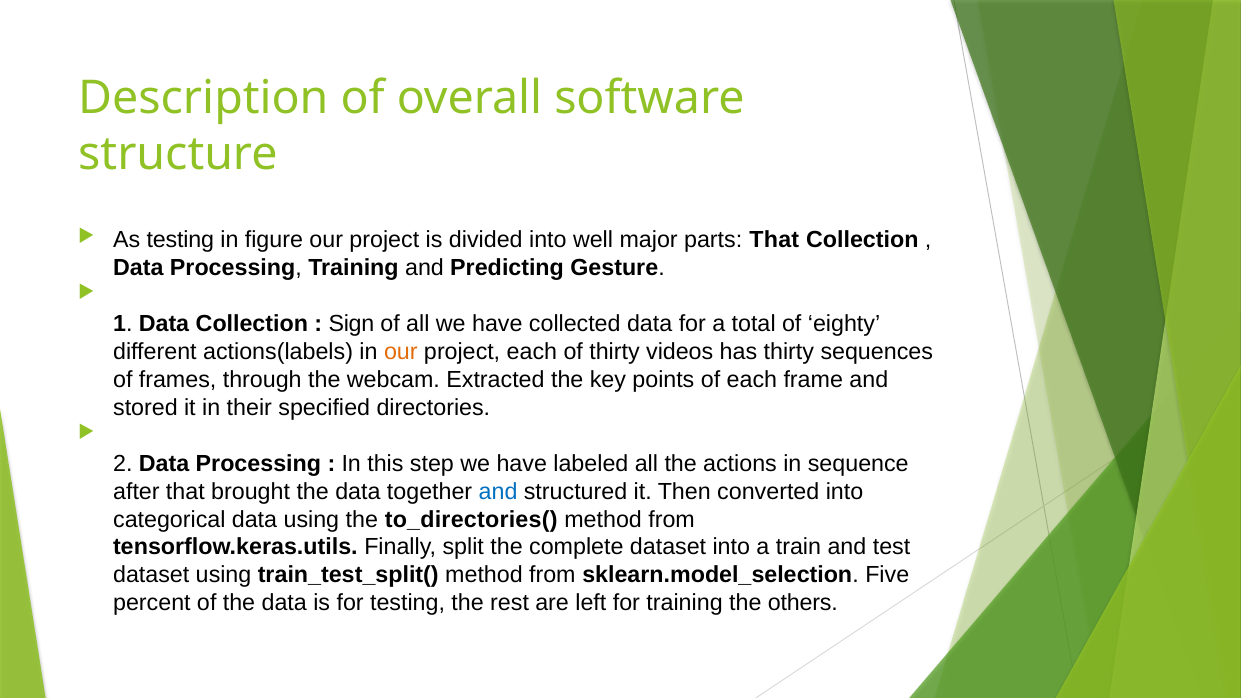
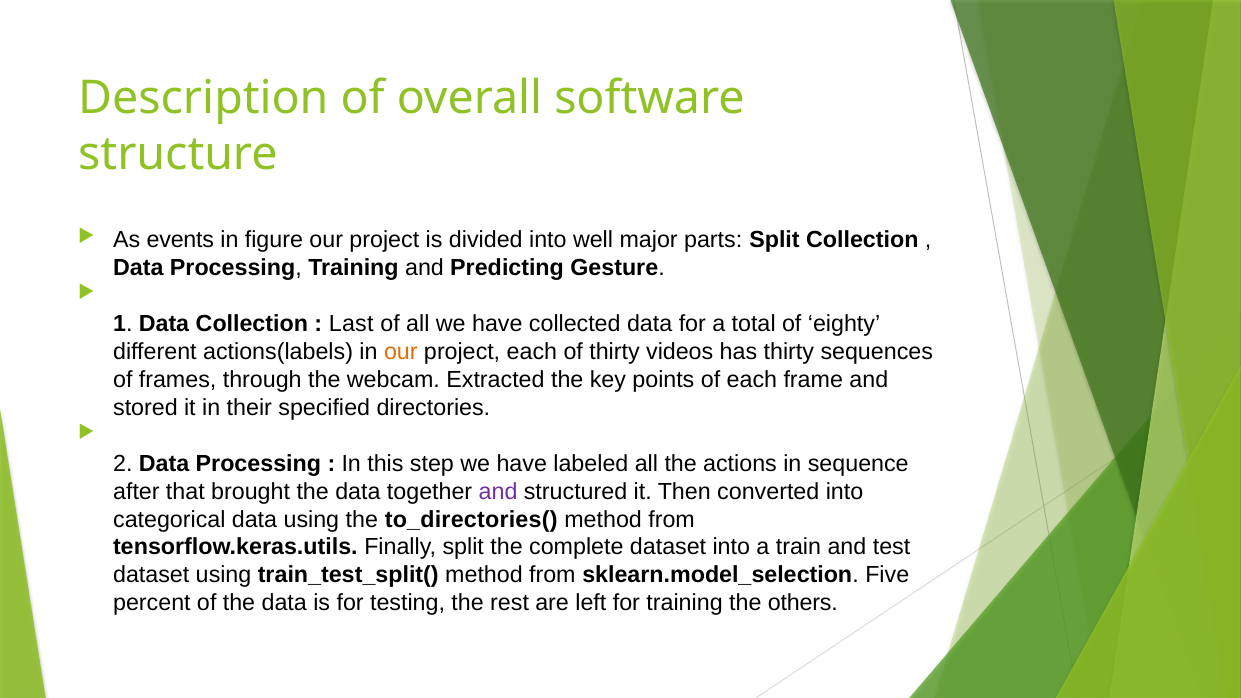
As testing: testing -> events
parts That: That -> Split
Sign: Sign -> Last
and at (498, 491) colour: blue -> purple
